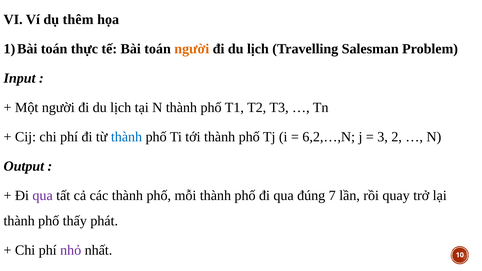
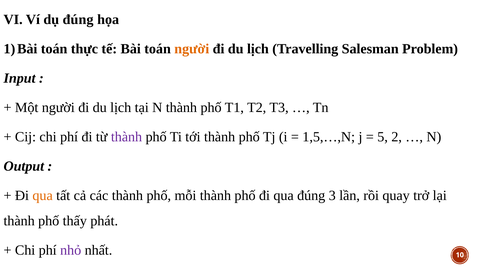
dụ thêm: thêm -> đúng
thành at (127, 137) colour: blue -> purple
6,2,…,N: 6,2,…,N -> 1,5,…,N
3: 3 -> 5
qua at (43, 196) colour: purple -> orange
7: 7 -> 3
